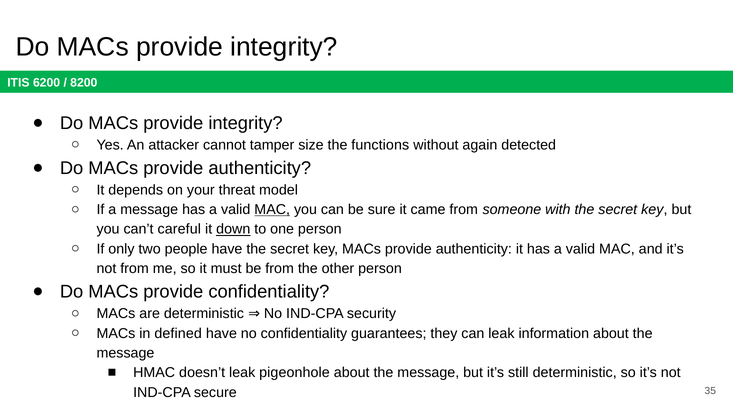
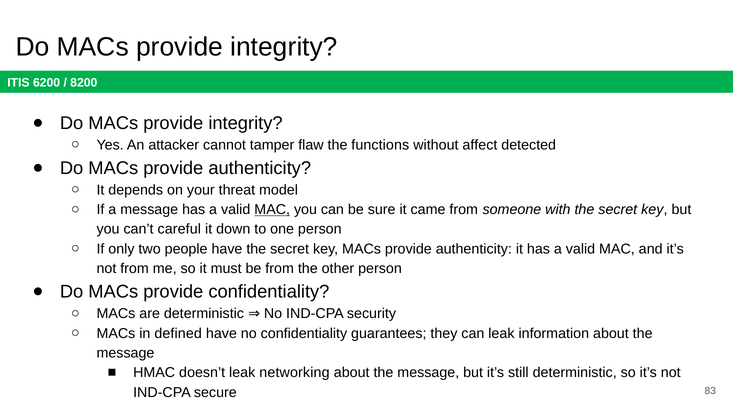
size: size -> flaw
again: again -> affect
down underline: present -> none
pigeonhole: pigeonhole -> networking
35: 35 -> 83
